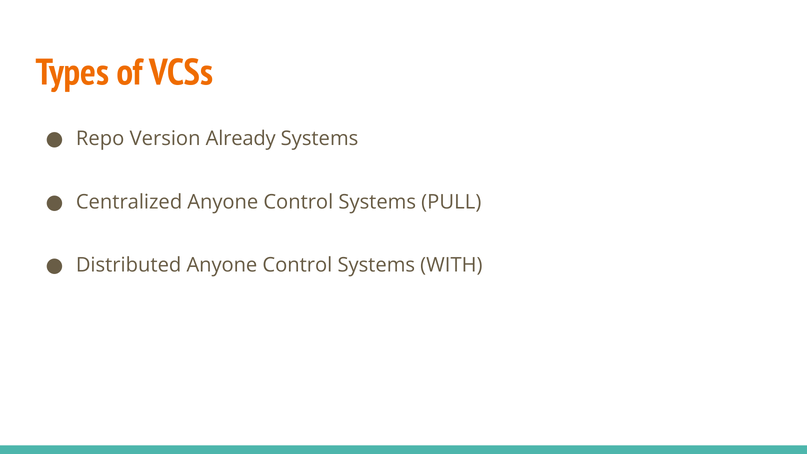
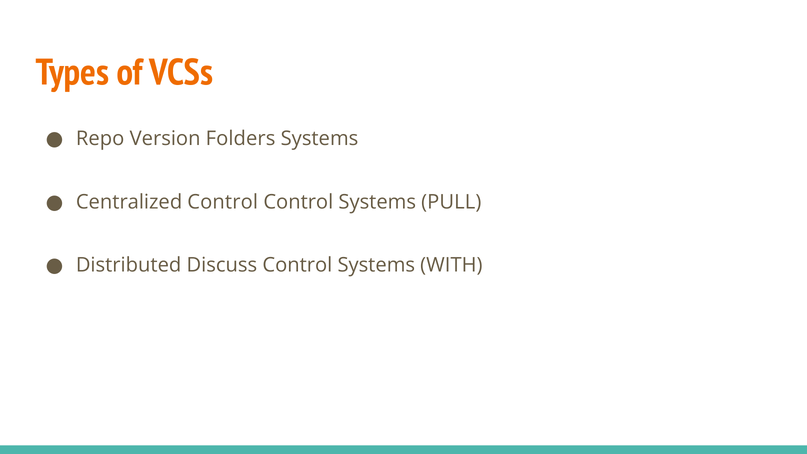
Already: Already -> Folders
Centralized Anyone: Anyone -> Control
Distributed Anyone: Anyone -> Discuss
